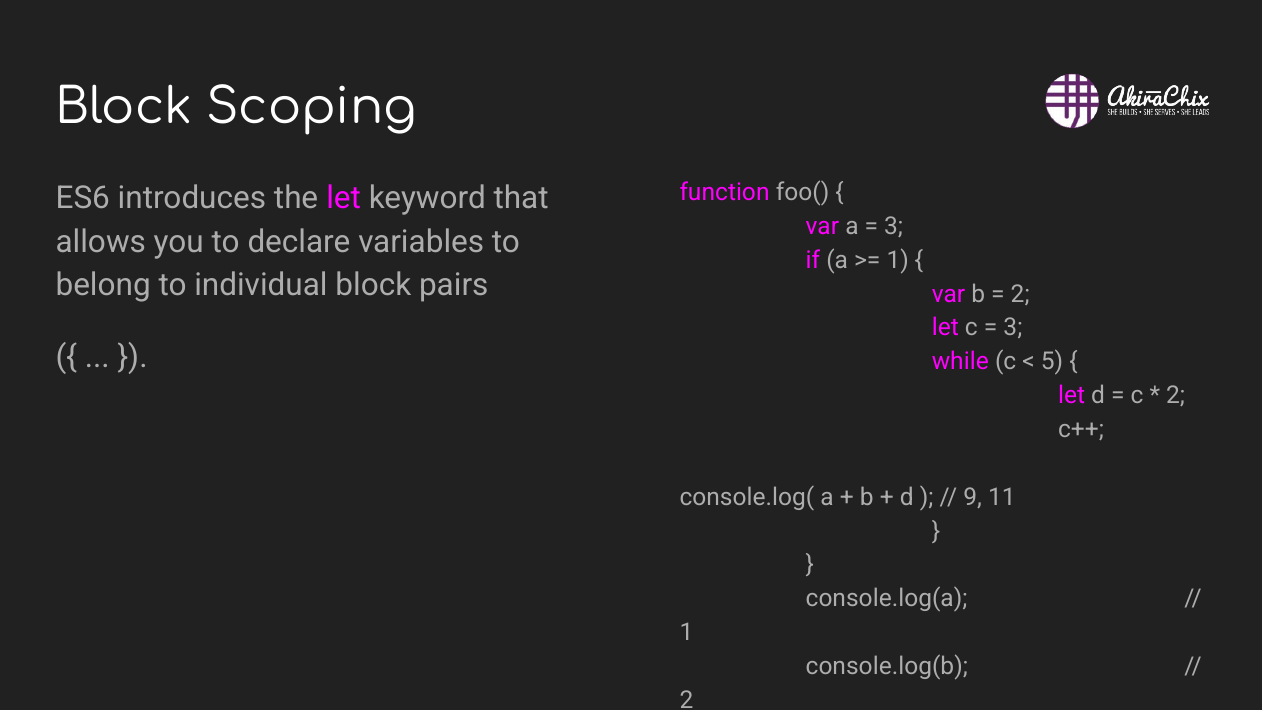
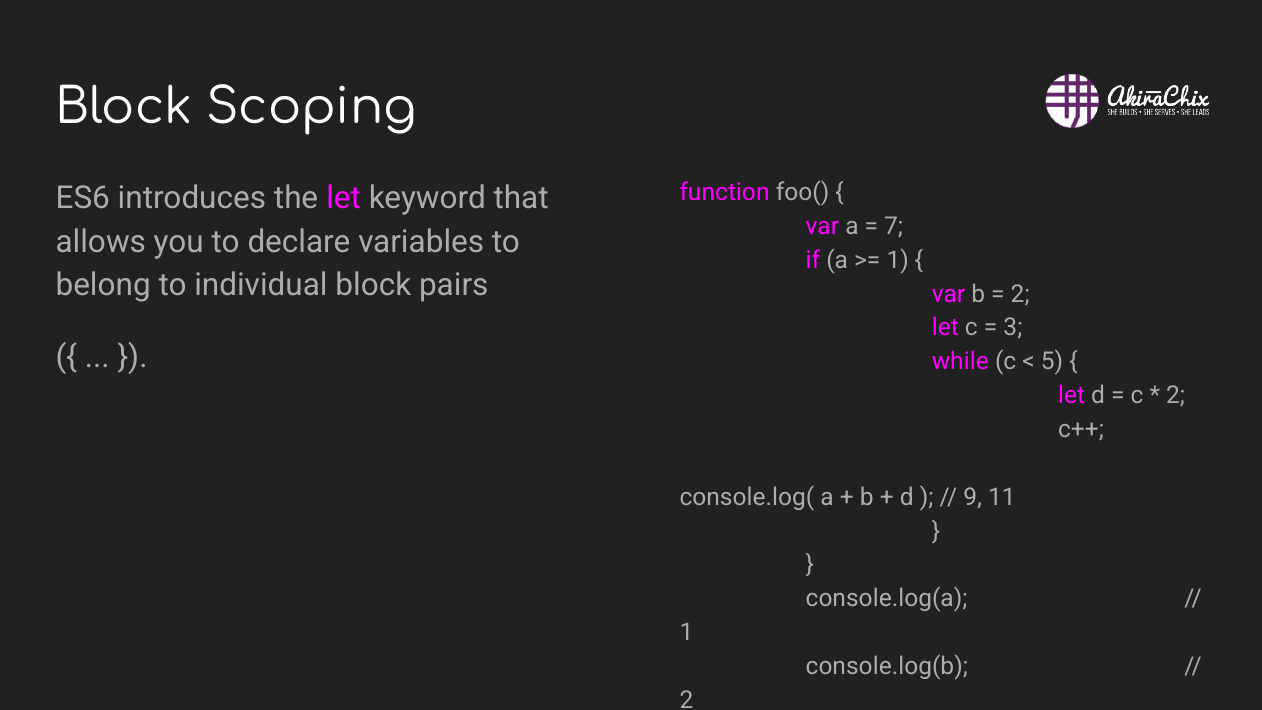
3 at (894, 226): 3 -> 7
